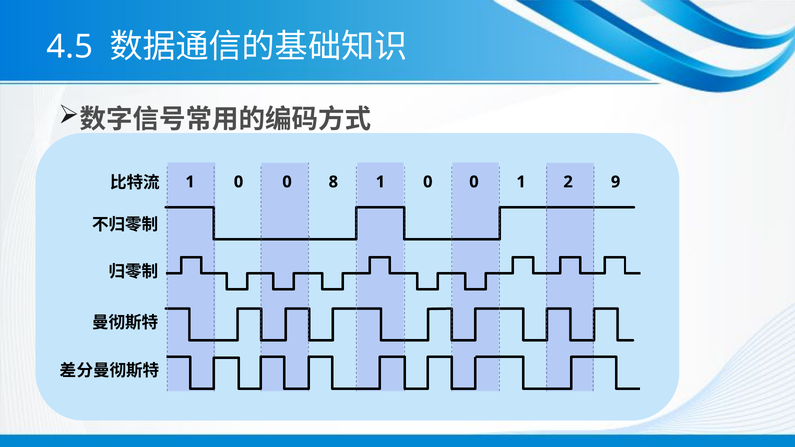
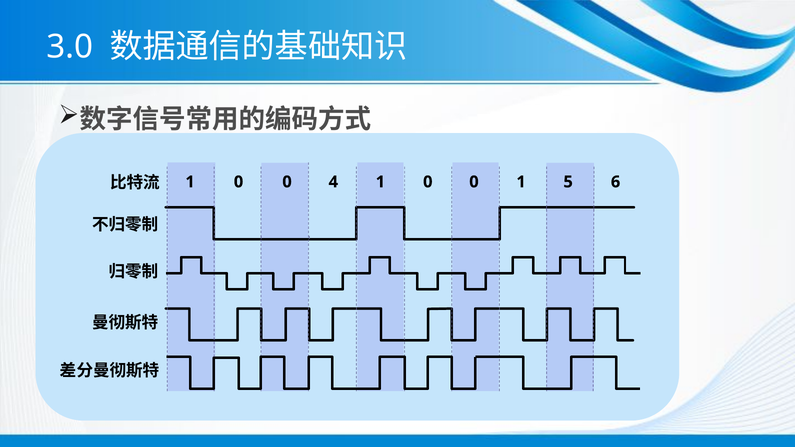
4.5: 4.5 -> 3.0
8: 8 -> 4
2: 2 -> 5
9: 9 -> 6
